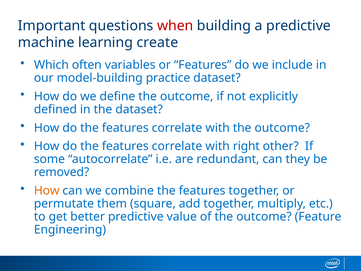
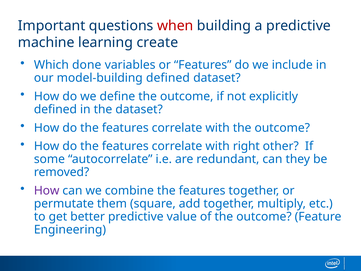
often: often -> done
model-building practice: practice -> defined
How at (47, 190) colour: orange -> purple
